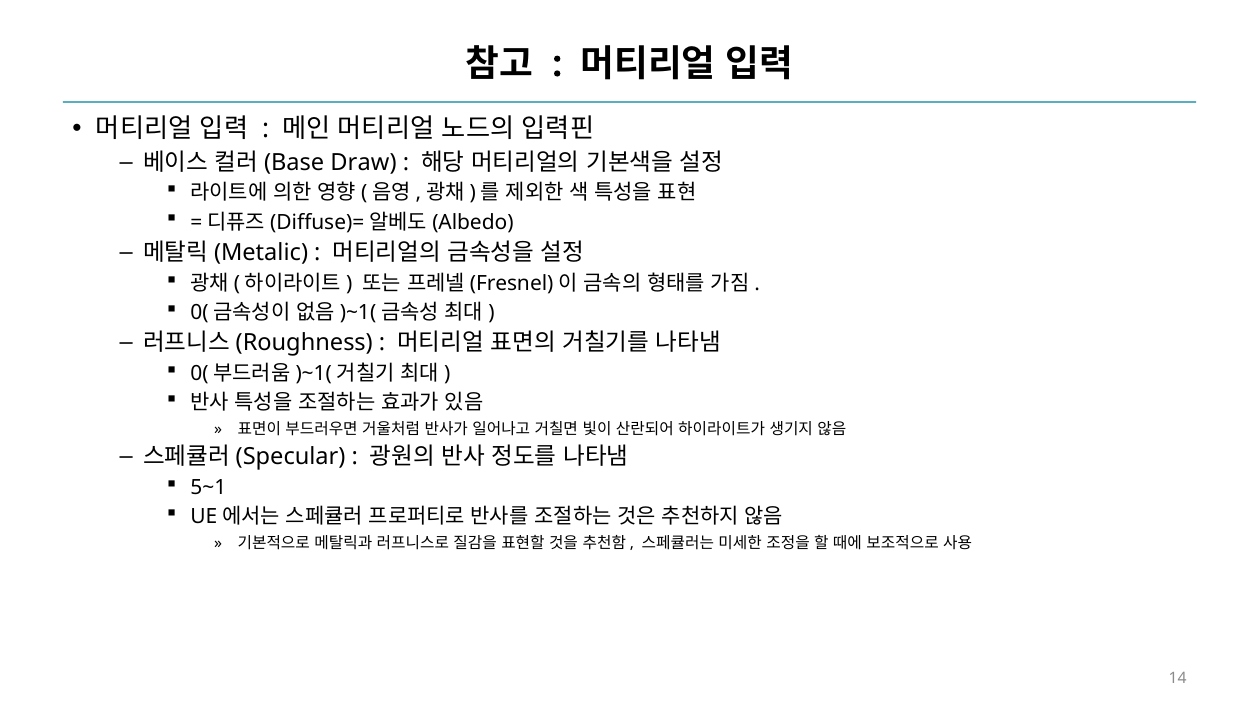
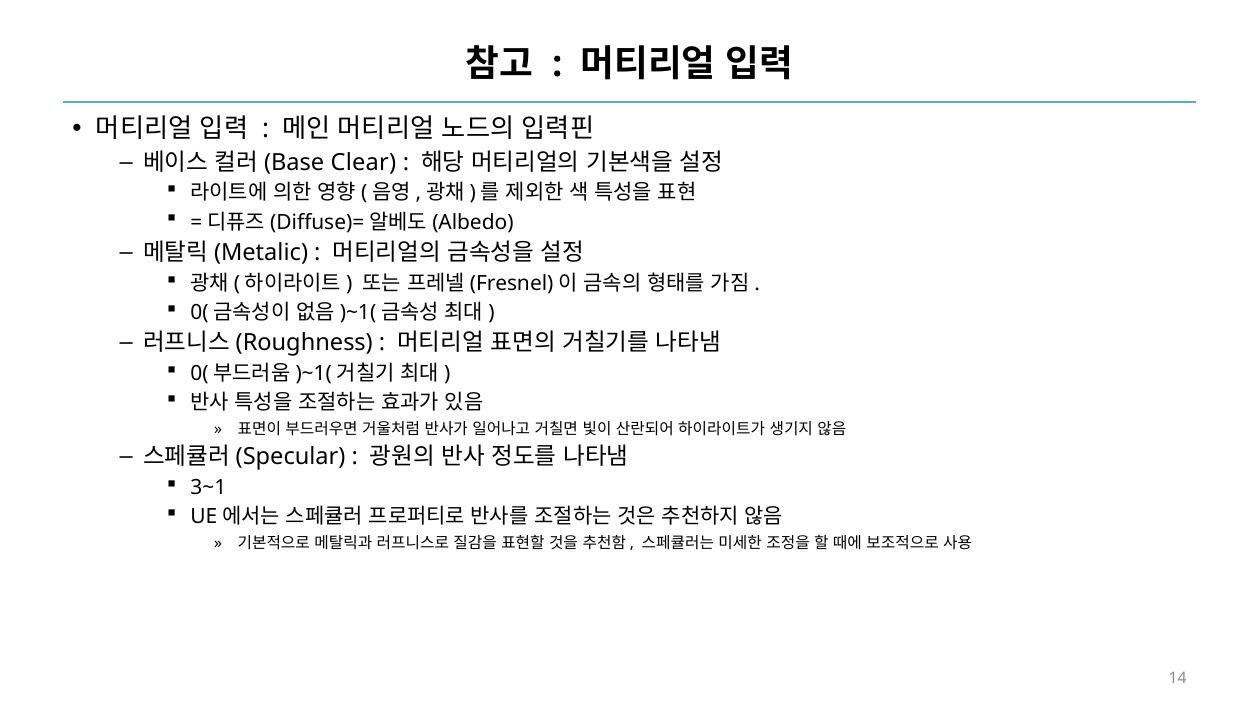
Draw: Draw -> Clear
5~1: 5~1 -> 3~1
